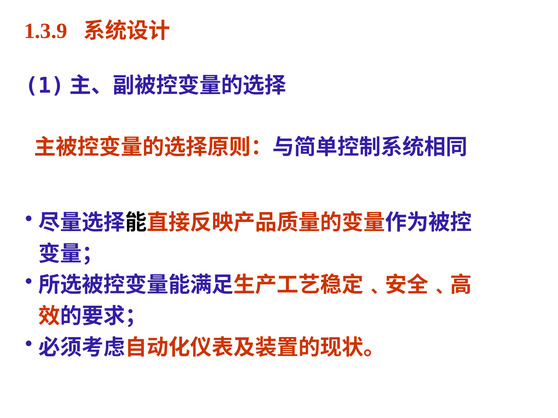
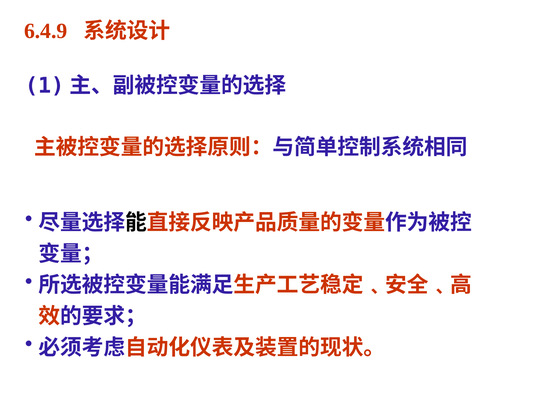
1.3.9: 1.3.9 -> 6.4.9
